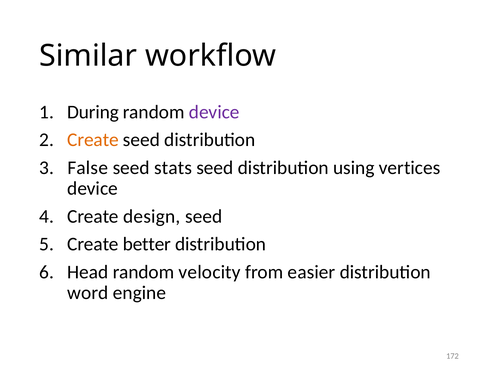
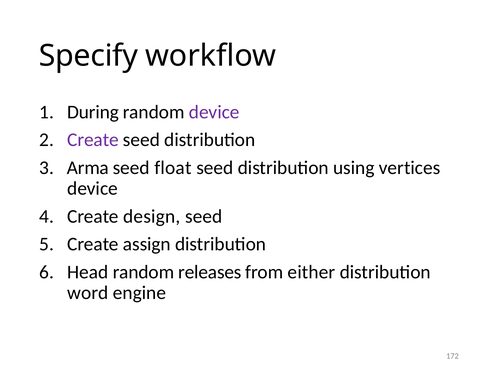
Similar: Similar -> Specify
Create at (93, 140) colour: orange -> purple
False: False -> Arma
stats: stats -> float
better: better -> assign
velocity: velocity -> releases
easier: easier -> either
